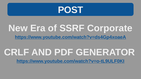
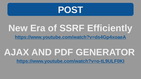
Corporate: Corporate -> Efficiently
CRLF: CRLF -> AJAX
